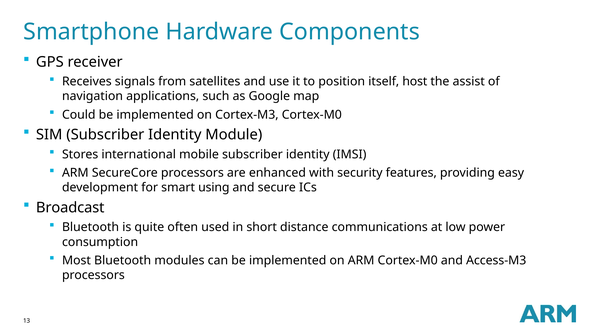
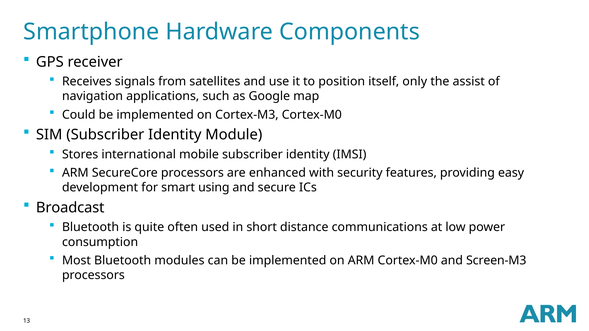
host: host -> only
Access-M3: Access-M3 -> Screen-M3
